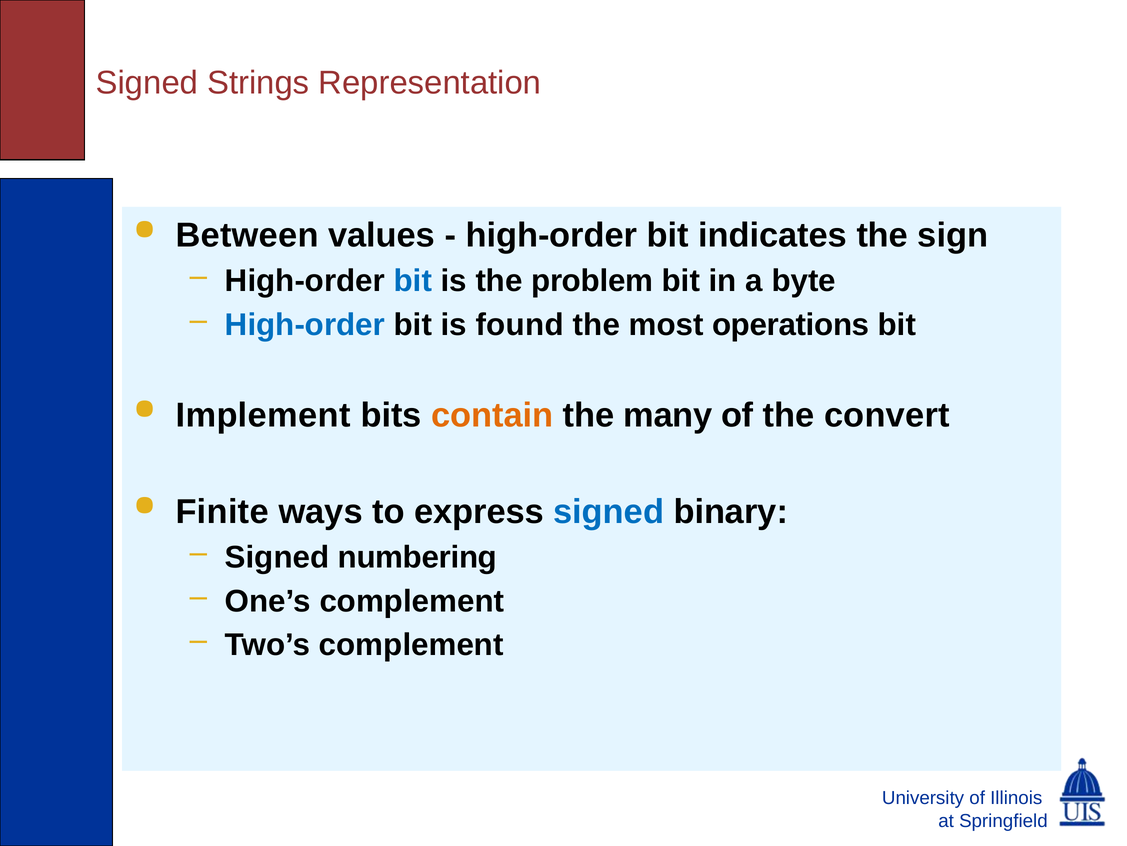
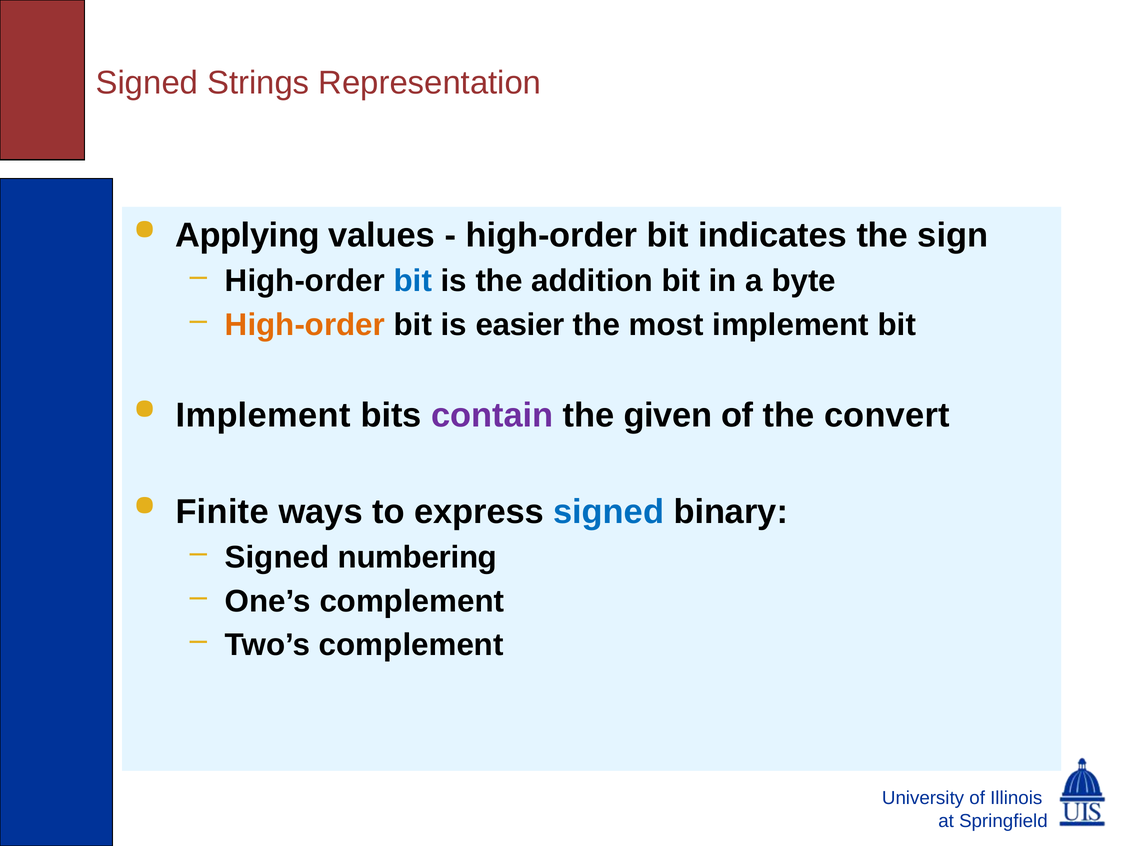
Between: Between -> Applying
problem: problem -> addition
High-order at (305, 325) colour: blue -> orange
found: found -> easier
most operations: operations -> implement
contain colour: orange -> purple
many: many -> given
